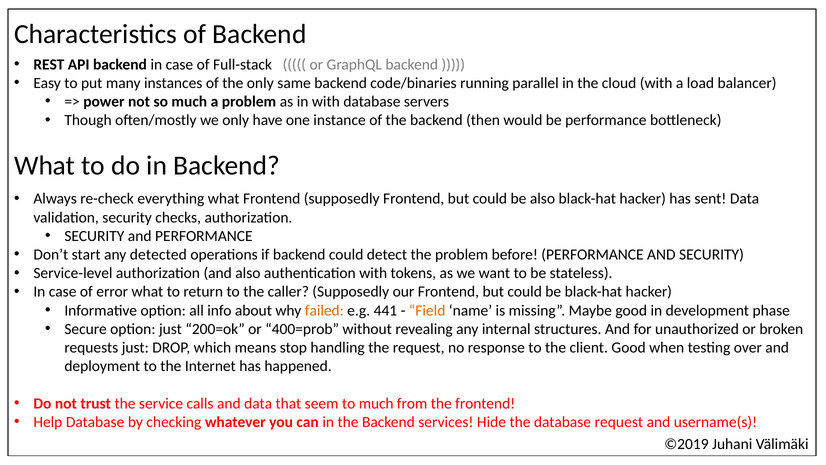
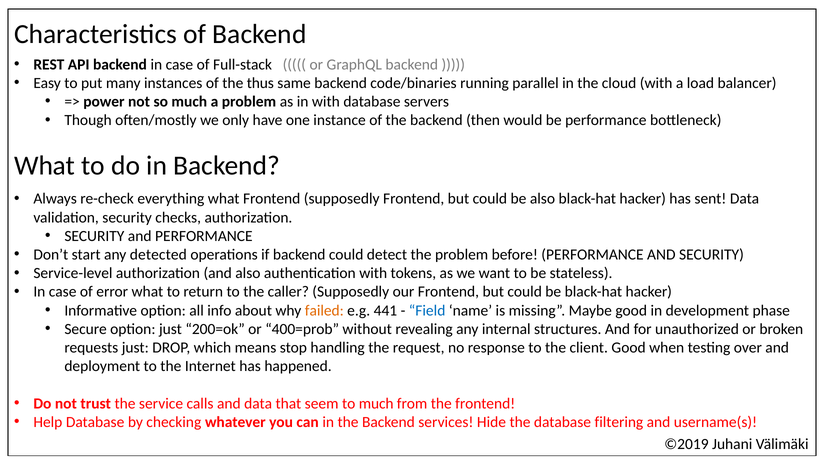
the only: only -> thus
Field colour: orange -> blue
database request: request -> filtering
